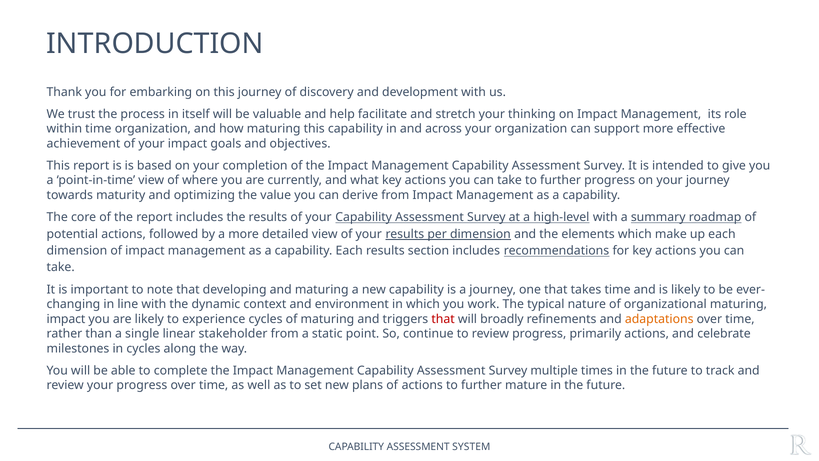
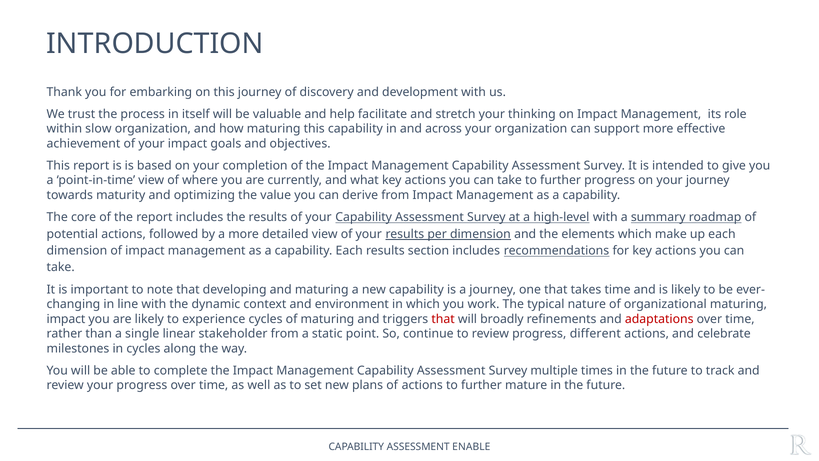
within time: time -> slow
adaptations colour: orange -> red
primarily: primarily -> different
SYSTEM: SYSTEM -> ENABLE
